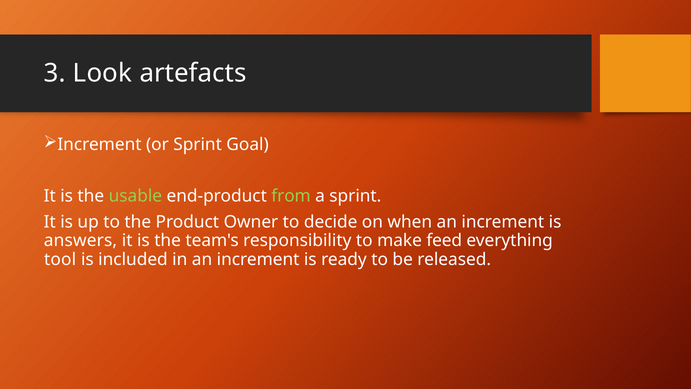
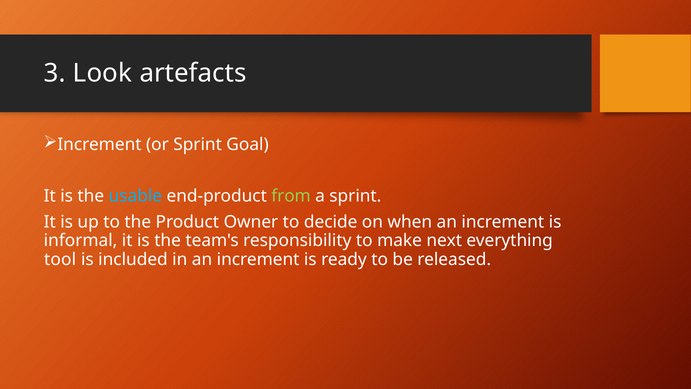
usable colour: light green -> light blue
answers: answers -> informal
feed: feed -> next
